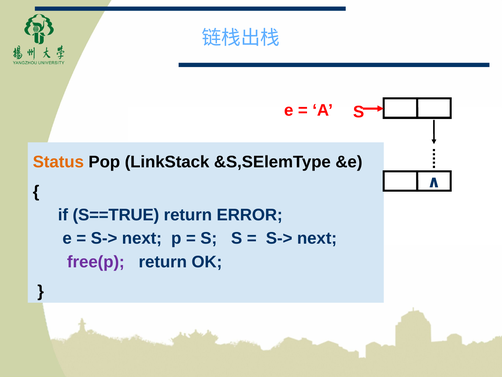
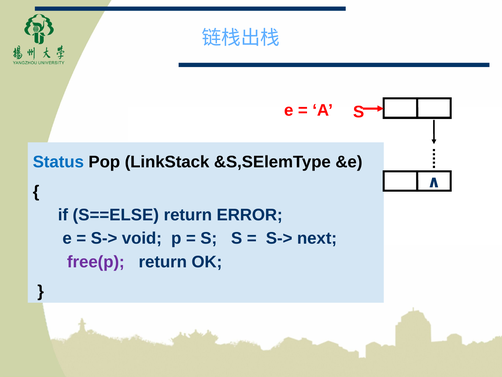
Status colour: orange -> blue
S==TRUE: S==TRUE -> S==ELSE
next at (142, 238): next -> void
